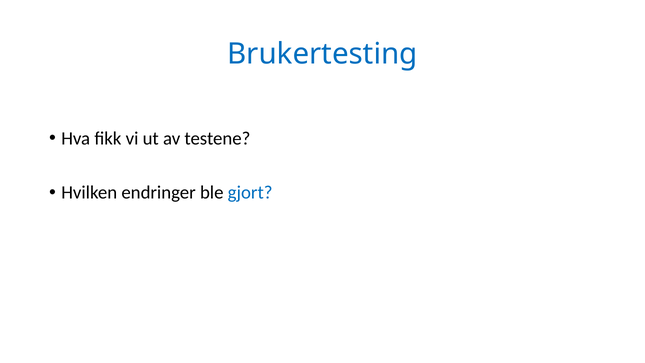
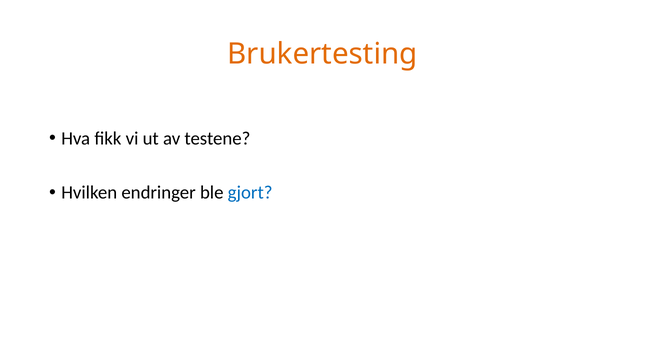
Brukertesting colour: blue -> orange
